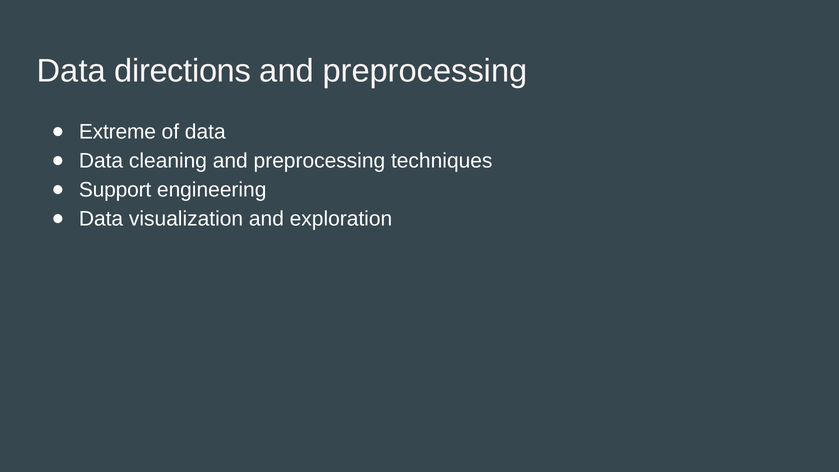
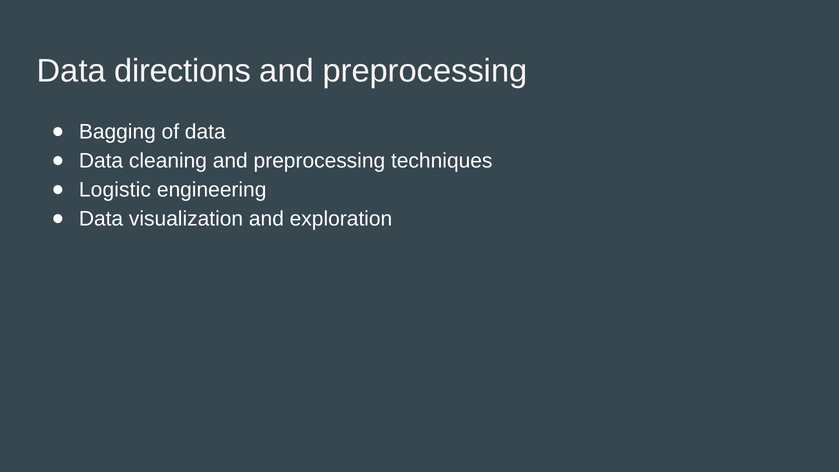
Extreme: Extreme -> Bagging
Support: Support -> Logistic
